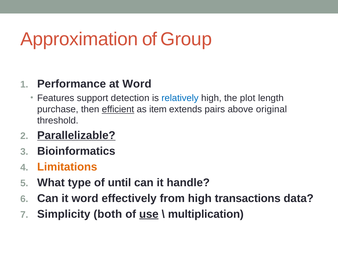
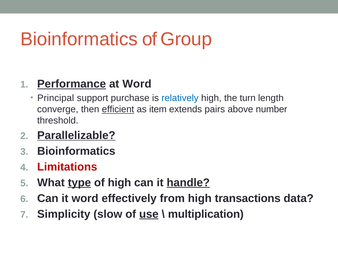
Approximation at (79, 39): Approximation -> Bioinformatics
Performance underline: none -> present
Features: Features -> Principal
detection: detection -> purchase
plot: plot -> turn
purchase: purchase -> converge
original: original -> number
Limitations colour: orange -> red
type underline: none -> present
of until: until -> high
handle underline: none -> present
both: both -> slow
